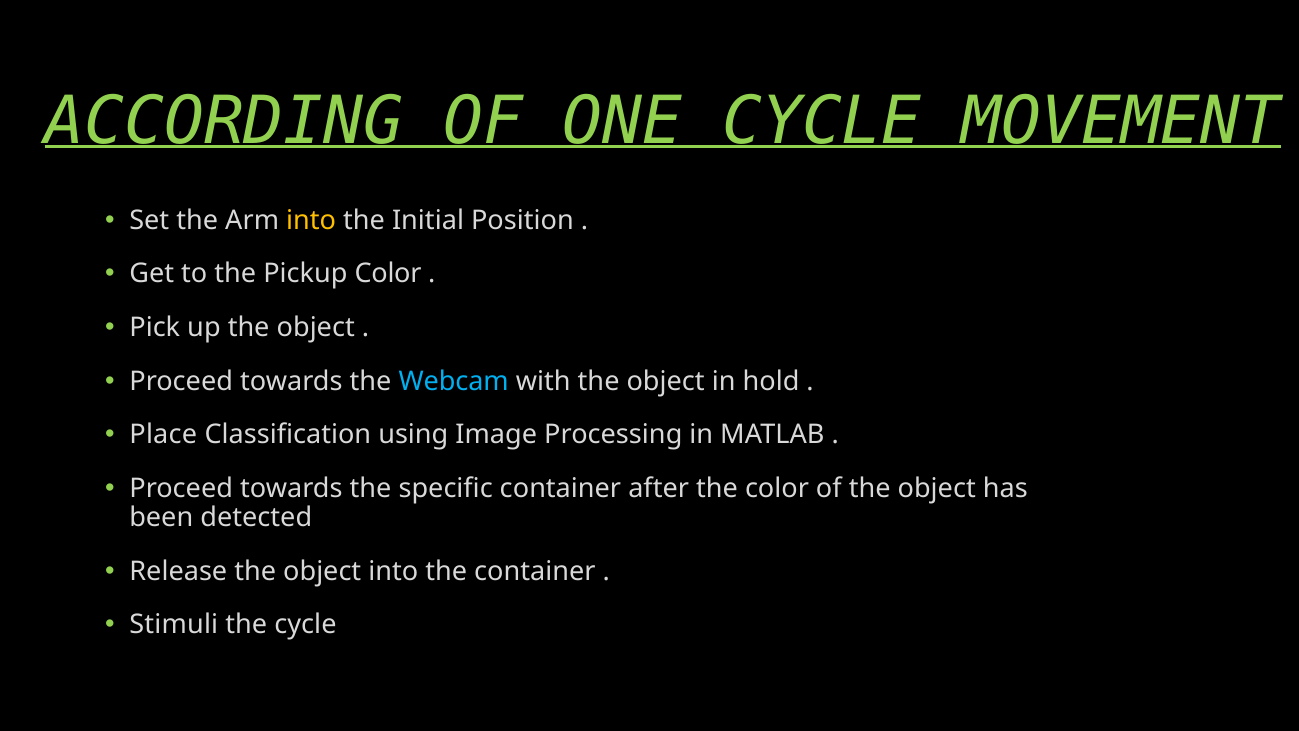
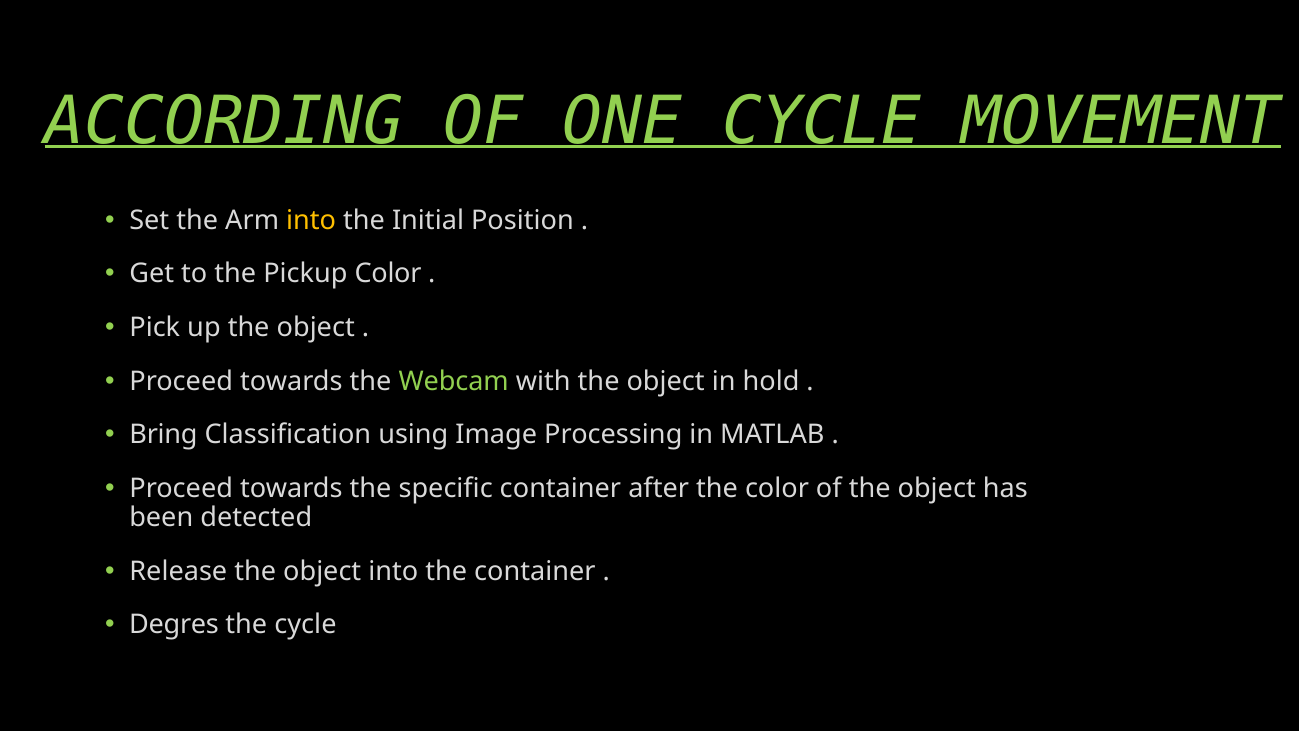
Webcam colour: light blue -> light green
Place: Place -> Bring
Stimuli: Stimuli -> Degres
